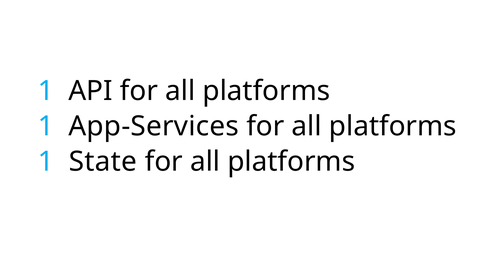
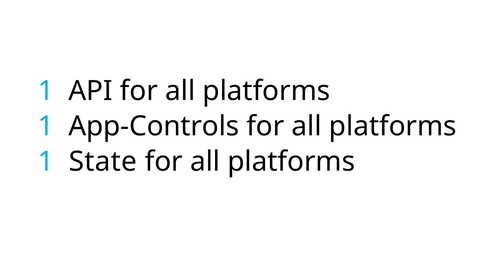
App-Services: App-Services -> App-Controls
